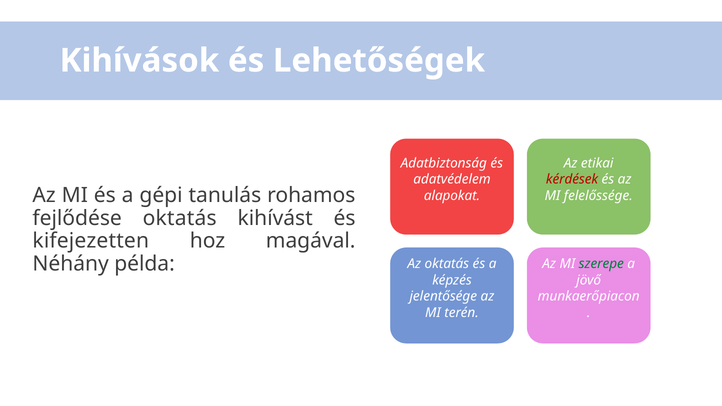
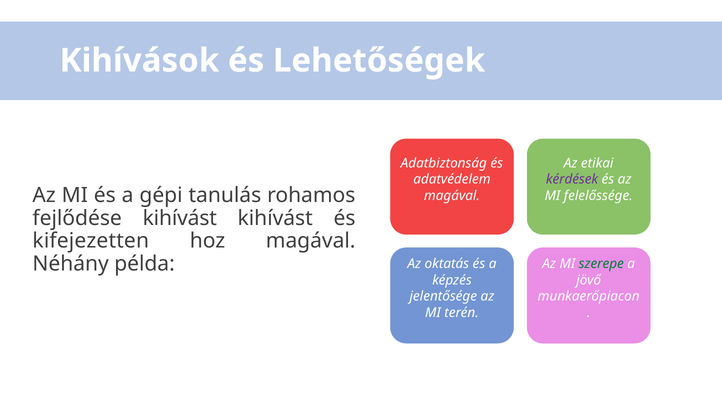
kérdések colour: red -> purple
alapokat at (452, 196): alapokat -> magával
fejlődése oktatás: oktatás -> kihívást
